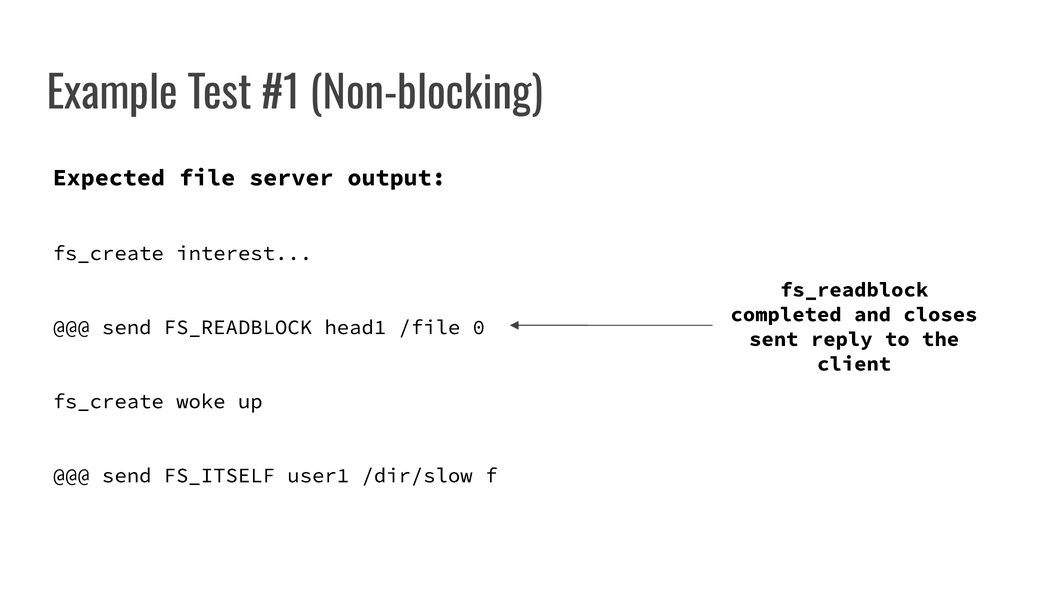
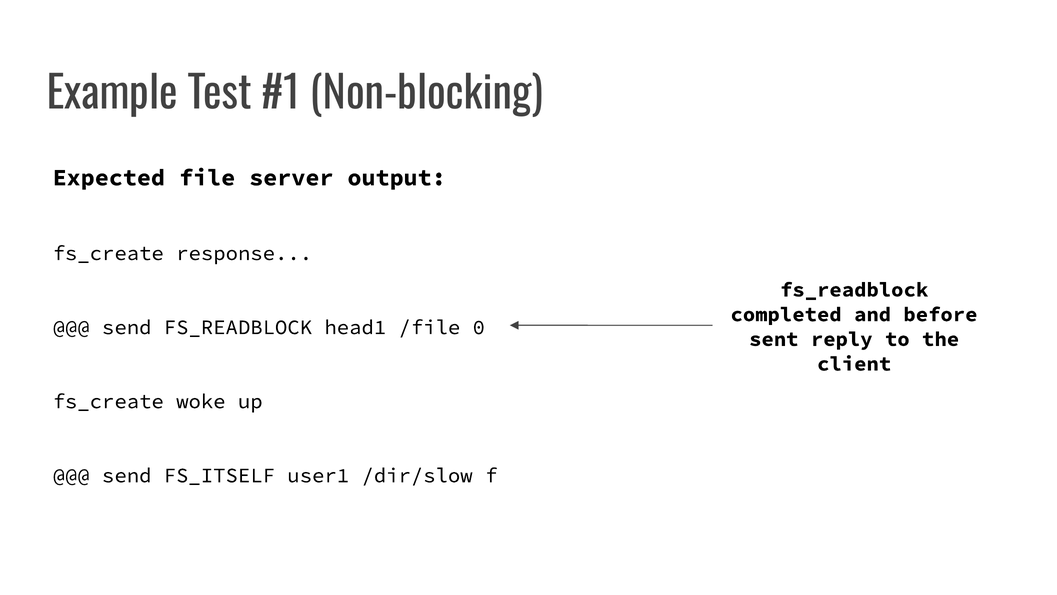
interest: interest -> response
closes: closes -> before
